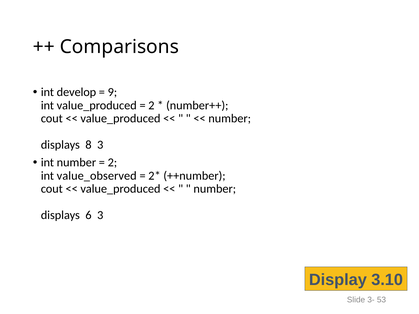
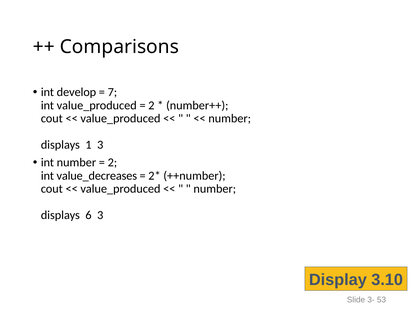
9: 9 -> 7
8: 8 -> 1
value_observed: value_observed -> value_decreases
